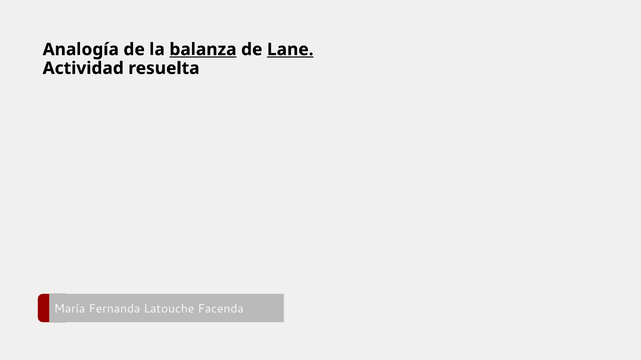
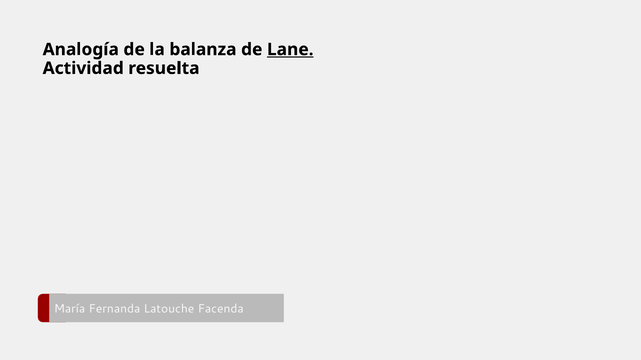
balanza underline: present -> none
